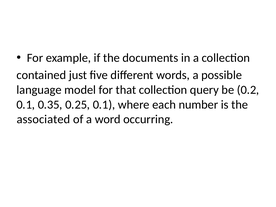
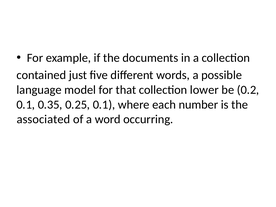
query: query -> lower
